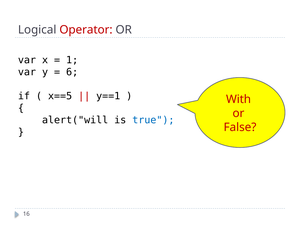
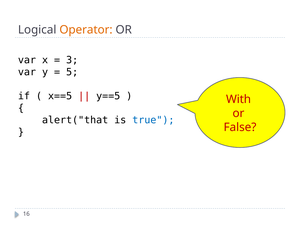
Operator colour: red -> orange
1: 1 -> 3
6: 6 -> 5
y==1: y==1 -> y==5
alert("will: alert("will -> alert("that
